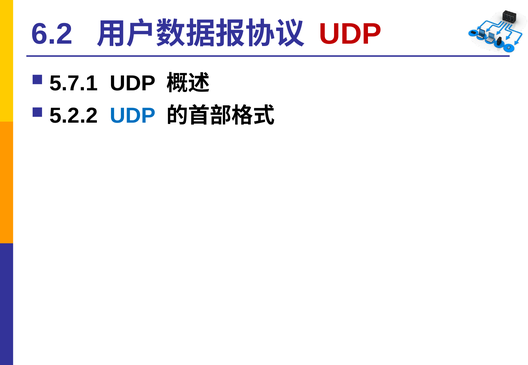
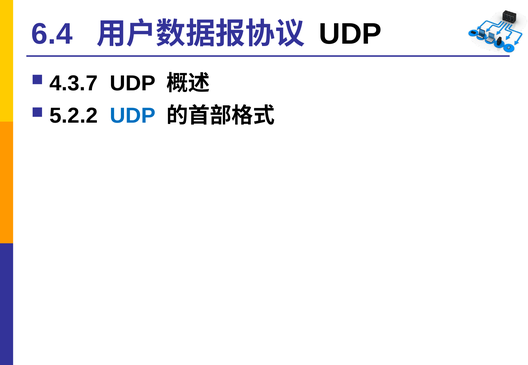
6.2: 6.2 -> 6.4
UDP at (350, 34) colour: red -> black
5.7.1: 5.7.1 -> 4.3.7
